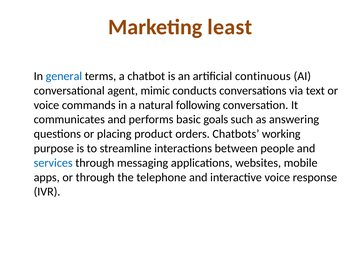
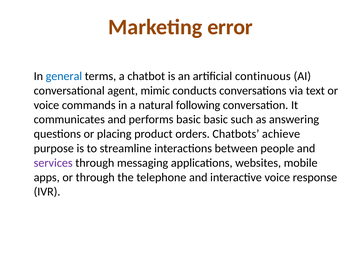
least: least -> error
basic goals: goals -> basic
working: working -> achieve
services colour: blue -> purple
